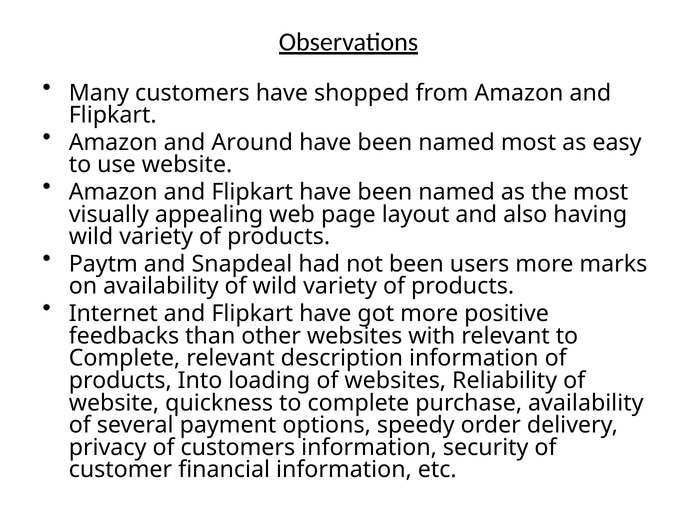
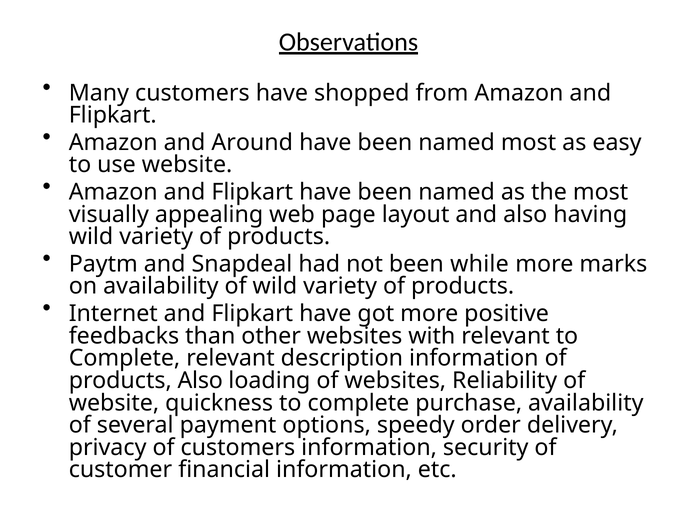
users: users -> while
products Into: Into -> Also
